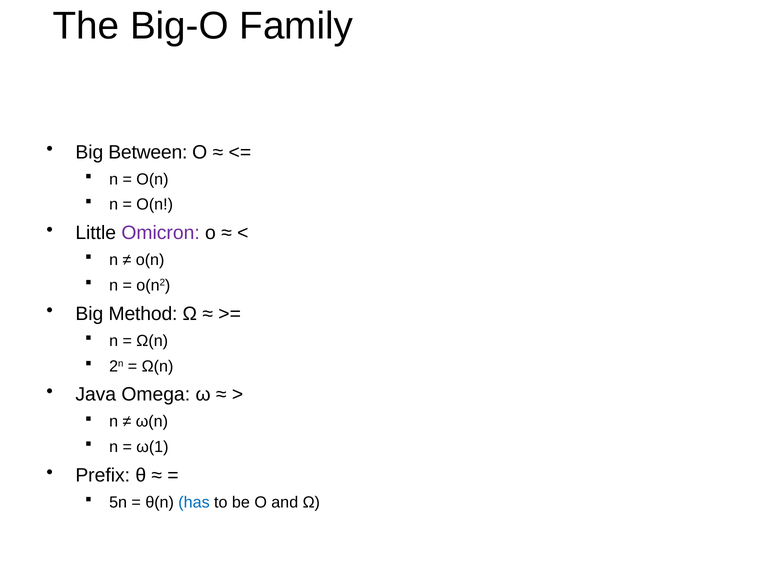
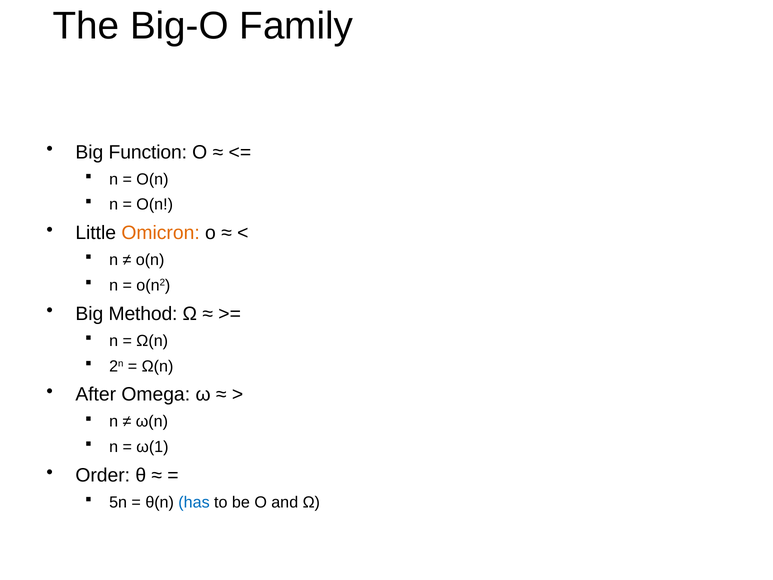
Between: Between -> Function
Omicron colour: purple -> orange
Java: Java -> After
Prefix: Prefix -> Order
